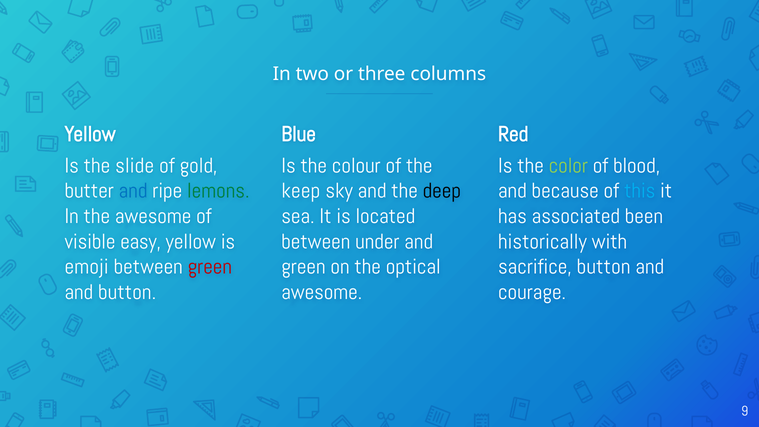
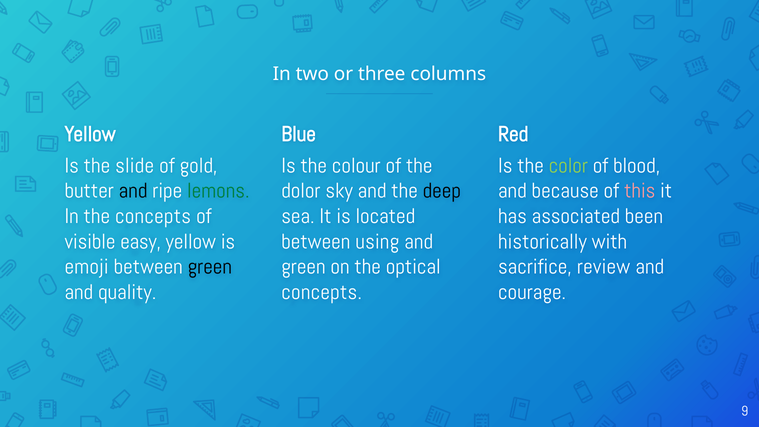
and at (133, 191) colour: blue -> black
keep: keep -> dolor
this colour: light blue -> pink
the awesome: awesome -> concepts
under: under -> using
green at (210, 267) colour: red -> black
sacrifice button: button -> review
and button: button -> quality
awesome at (322, 292): awesome -> concepts
